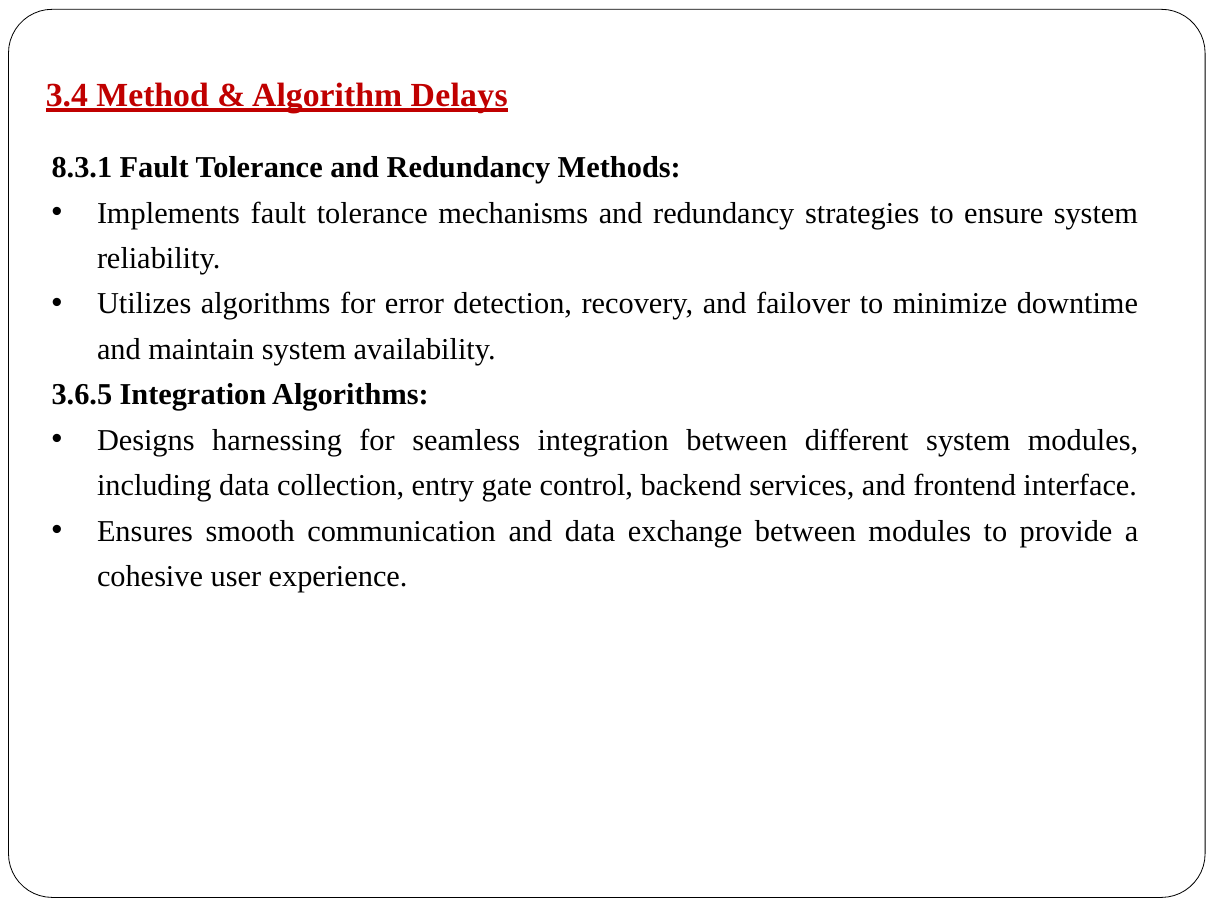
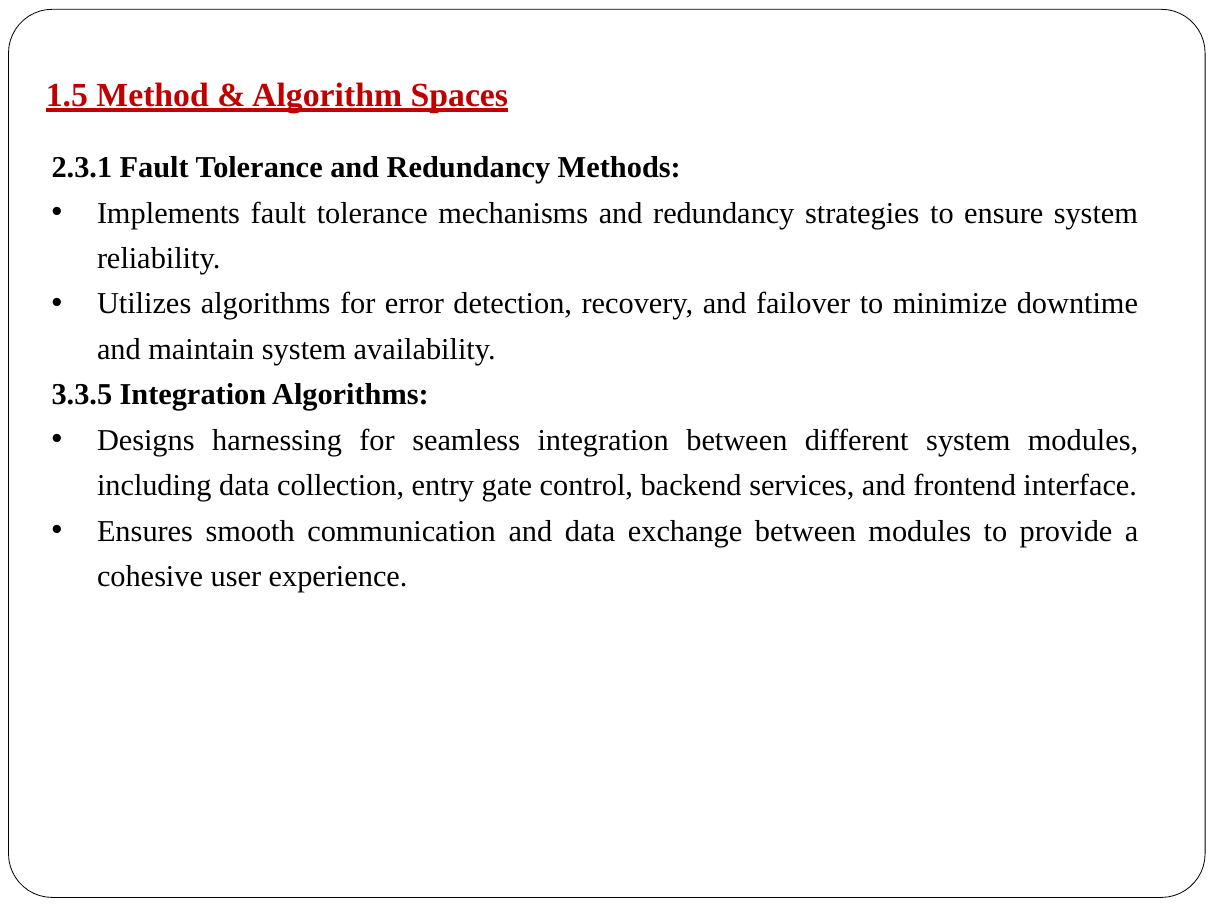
3.4: 3.4 -> 1.5
Delays: Delays -> Spaces
8.3.1: 8.3.1 -> 2.3.1
3.6.5: 3.6.5 -> 3.3.5
